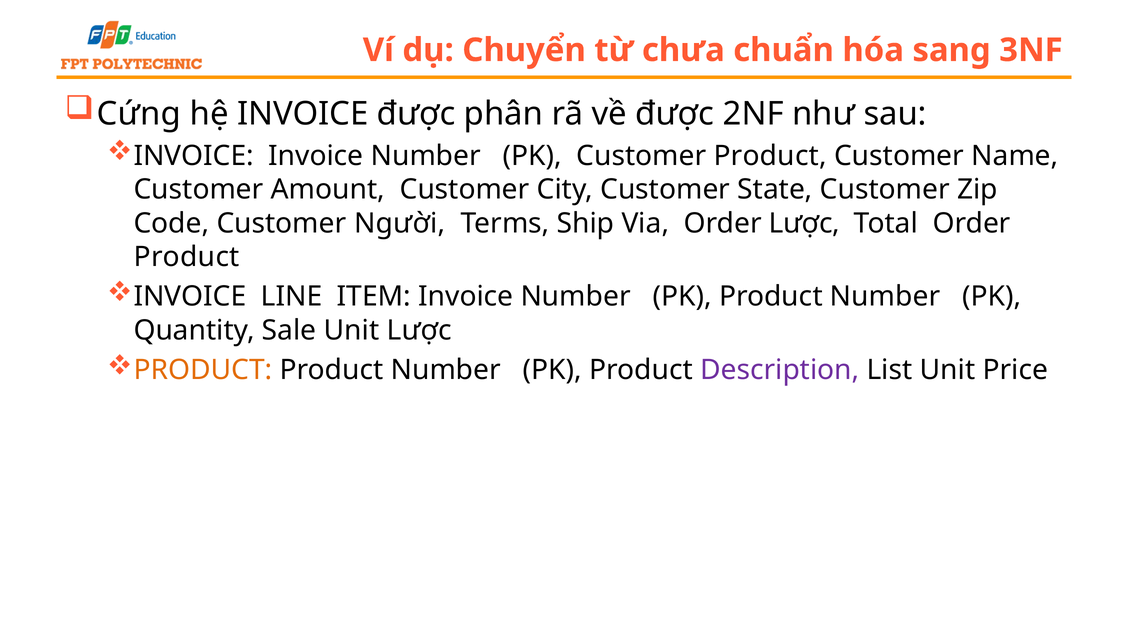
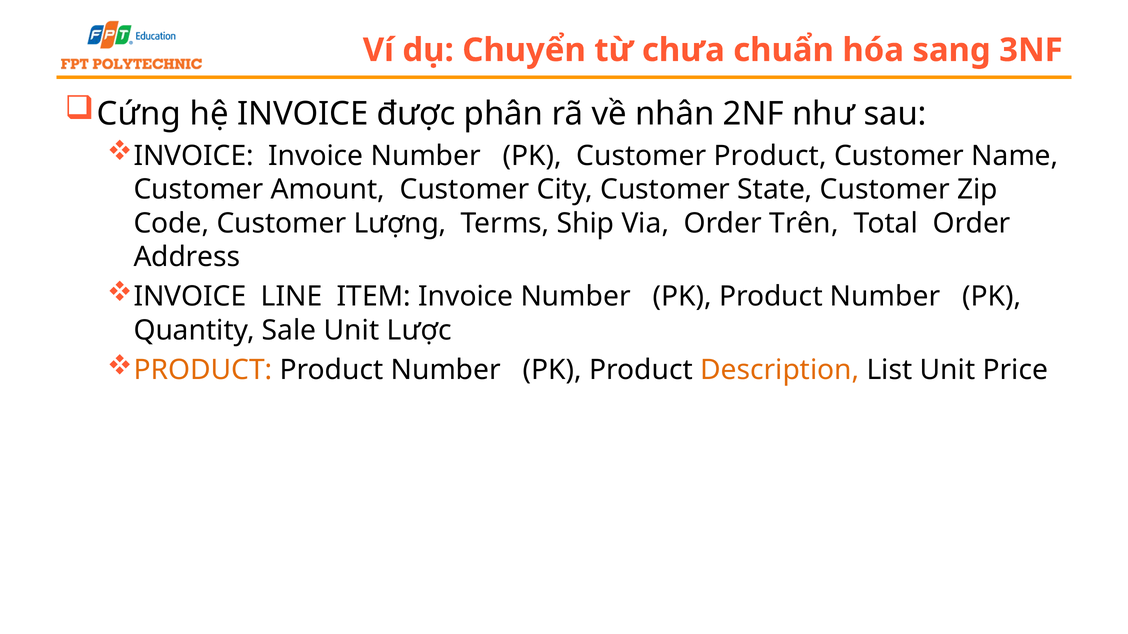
về được: được -> nhân
Người: Người -> Lượng
Order Lược: Lược -> Trên
Product at (187, 257): Product -> Address
Description colour: purple -> orange
